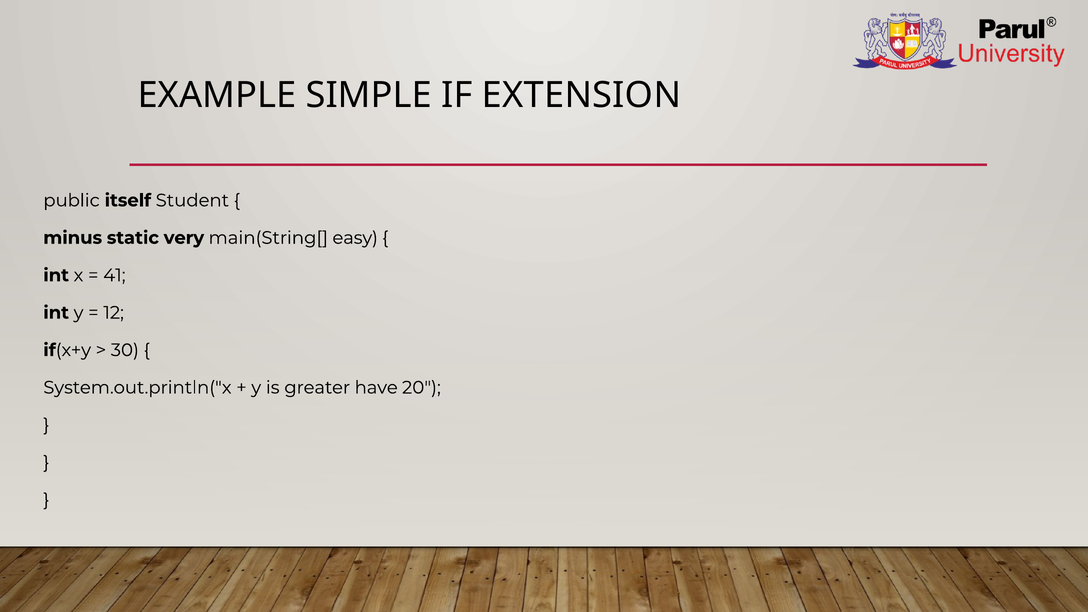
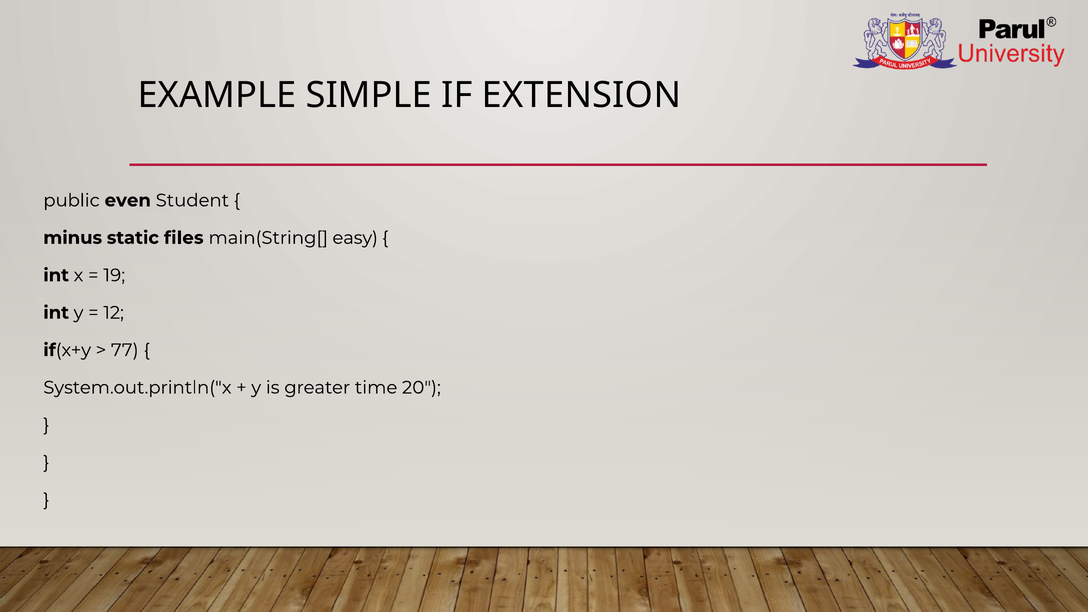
itself: itself -> even
very: very -> files
41: 41 -> 19
30: 30 -> 77
have: have -> time
